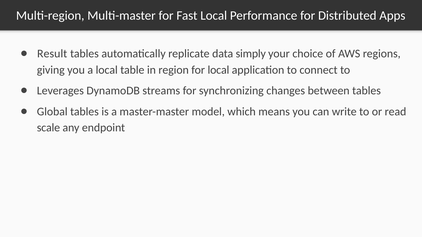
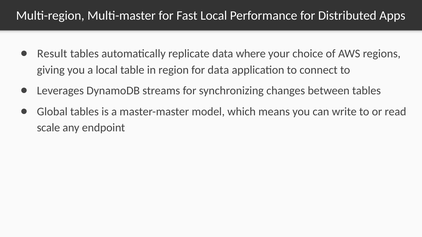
simply: simply -> where
for local: local -> data
